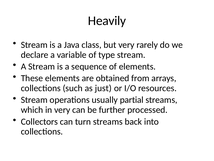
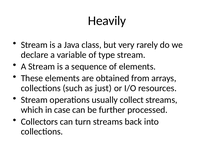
partial: partial -> collect
in very: very -> case
